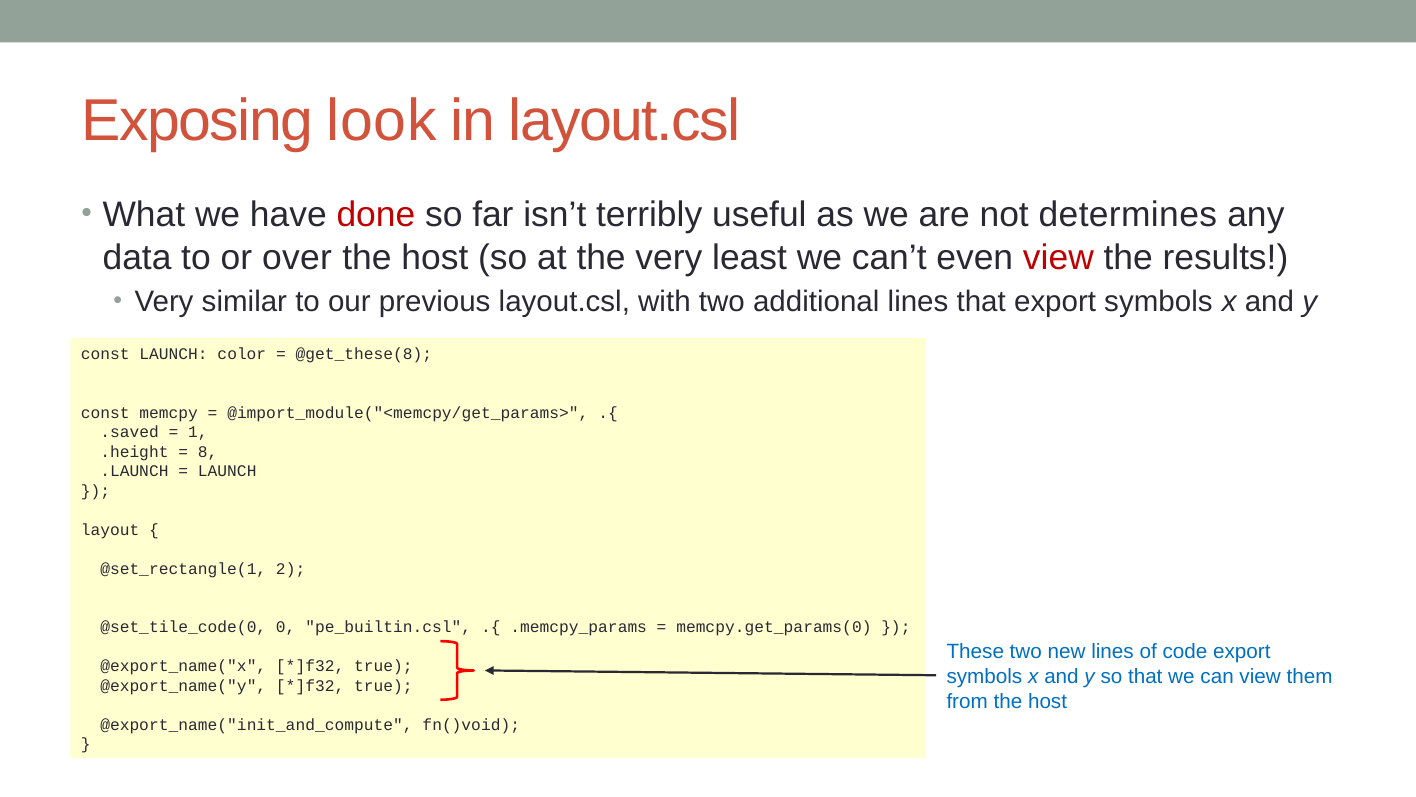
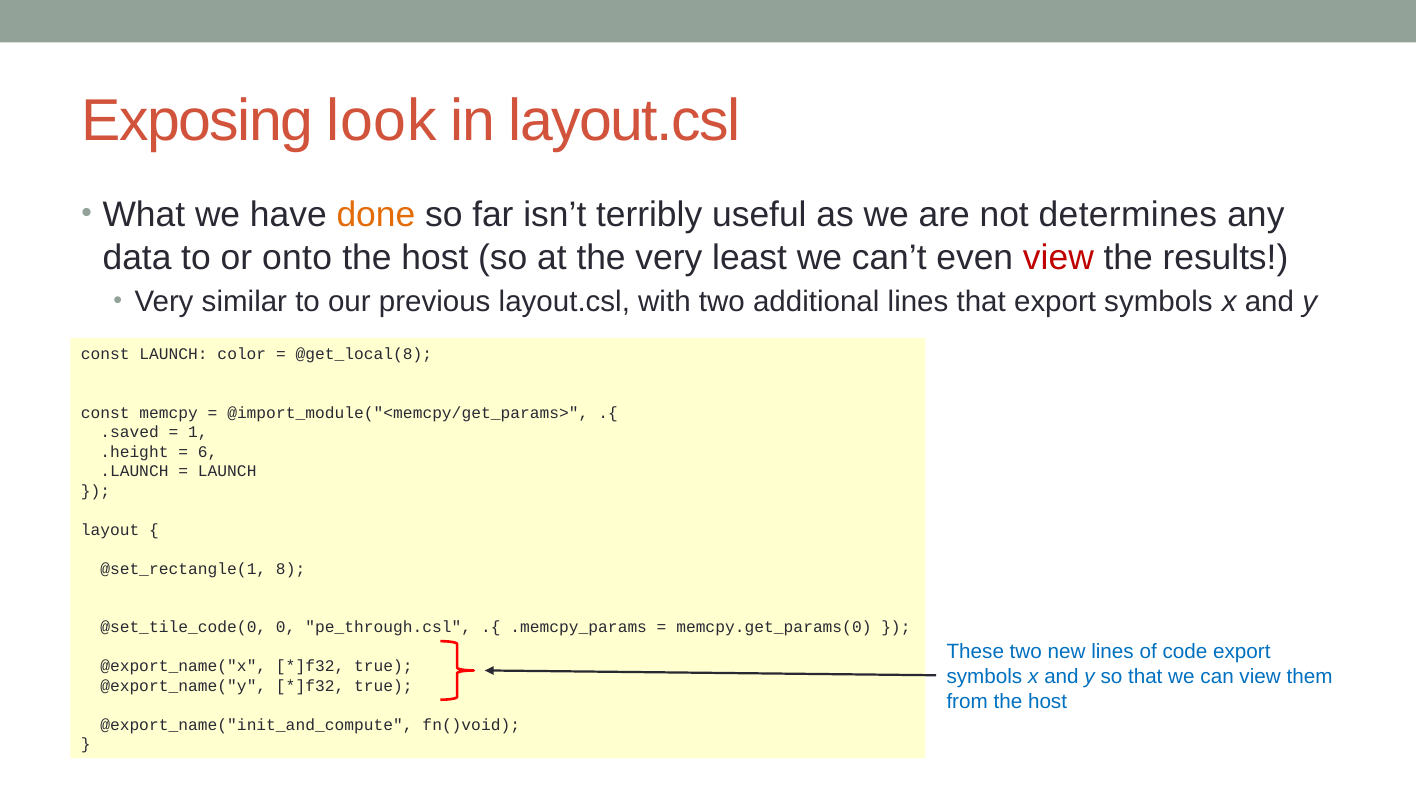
done colour: red -> orange
over: over -> onto
@get_these(8: @get_these(8 -> @get_local(8
8: 8 -> 6
2: 2 -> 8
pe_builtin.csl: pe_builtin.csl -> pe_through.csl
